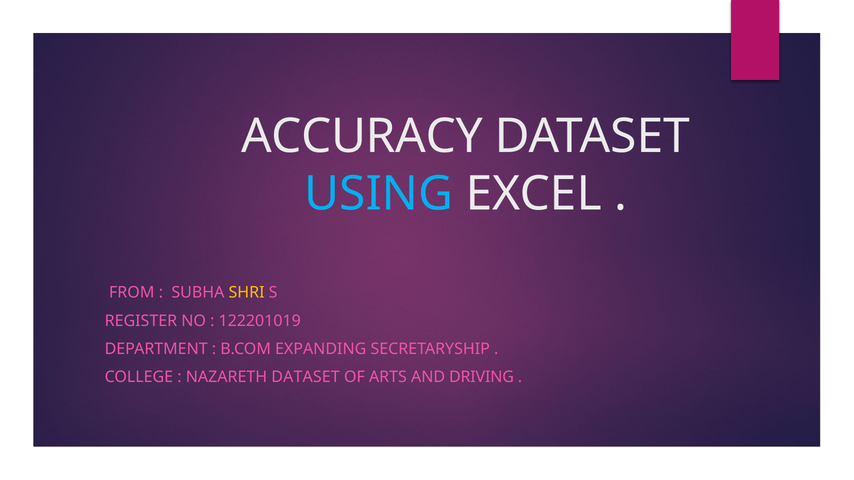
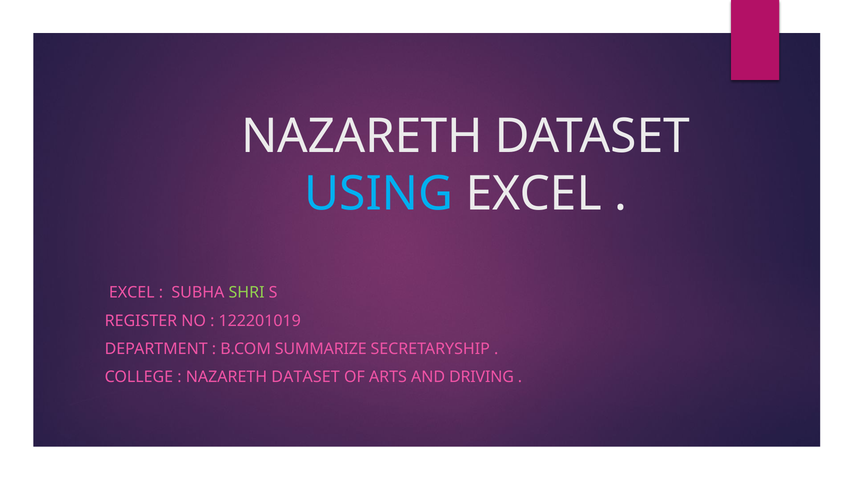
ACCURACY at (362, 136): ACCURACY -> NAZARETH
FROM at (132, 293): FROM -> EXCEL
SHRI colour: yellow -> light green
EXPANDING: EXPANDING -> SUMMARIZE
